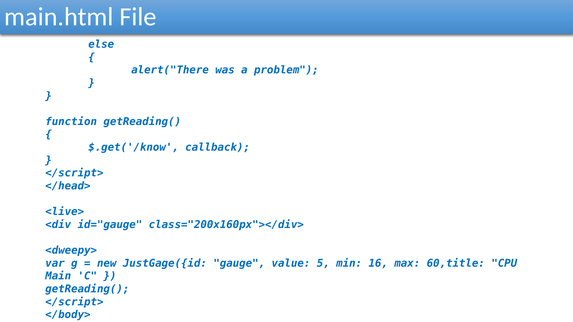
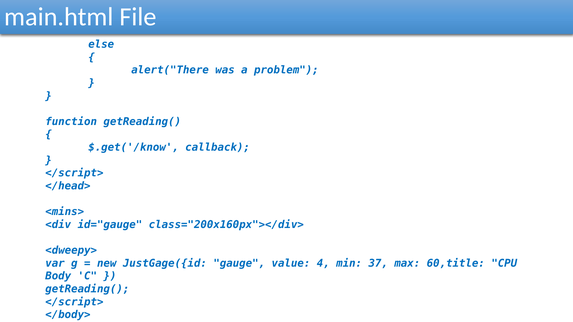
<live>: <live> -> <mins>
5: 5 -> 4
16: 16 -> 37
Main: Main -> Body
